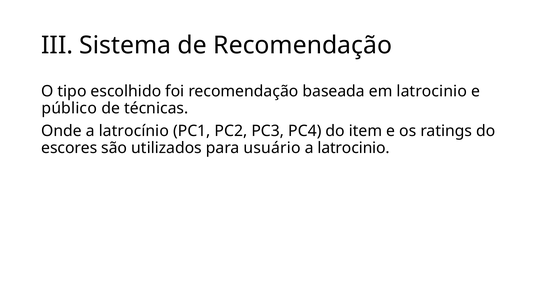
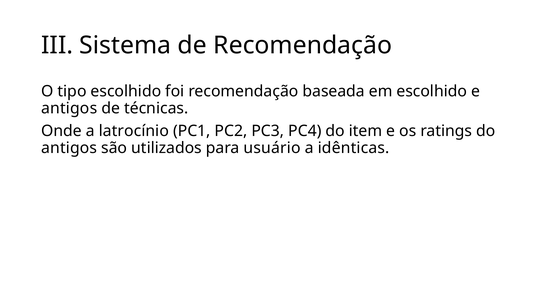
em latrocinio: latrocinio -> escolhido
público at (69, 108): público -> antigos
escores at (69, 148): escores -> antigos
a latrocinio: latrocinio -> idênticas
